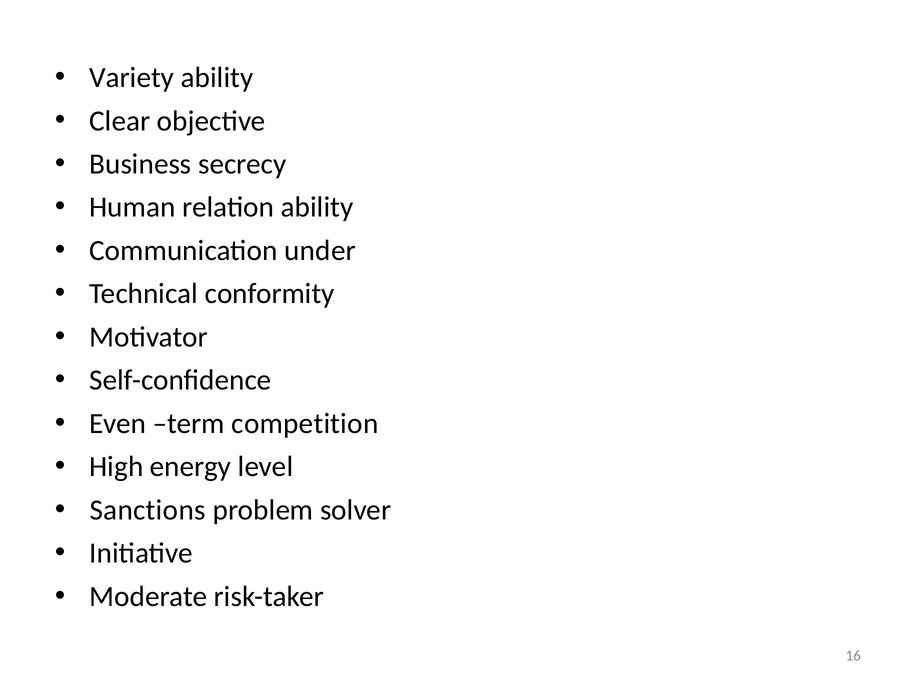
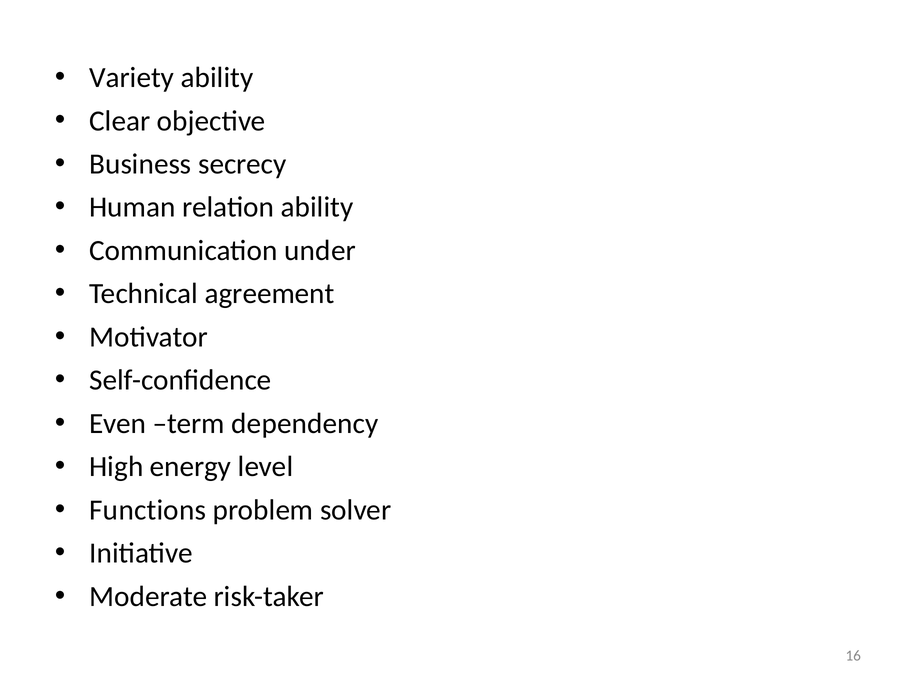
conformity: conformity -> agreement
competition: competition -> dependency
Sanctions: Sanctions -> Functions
